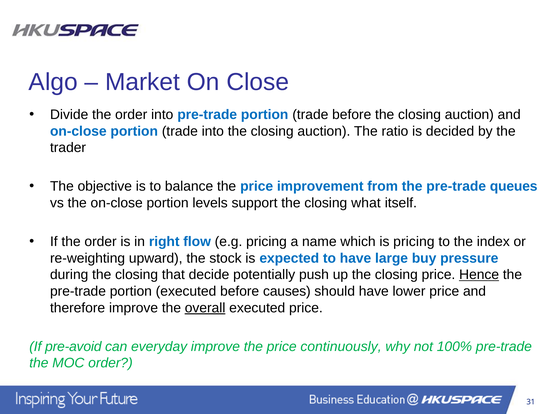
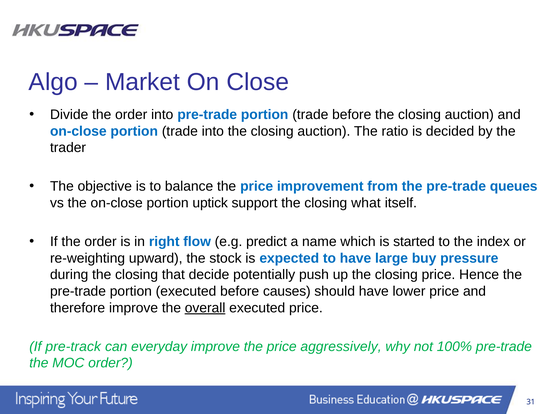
levels: levels -> uptick
e.g pricing: pricing -> predict
is pricing: pricing -> started
Hence underline: present -> none
pre-avoid: pre-avoid -> pre-track
continuously: continuously -> aggressively
